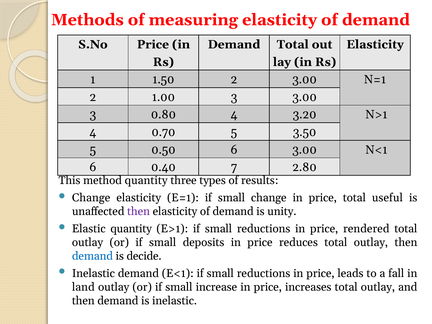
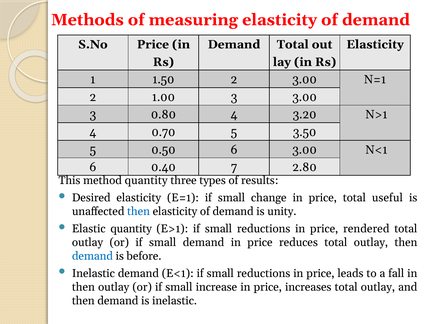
Change at (91, 198): Change -> Desired
then at (139, 211) colour: purple -> blue
small deposits: deposits -> demand
decide: decide -> before
land at (83, 287): land -> then
